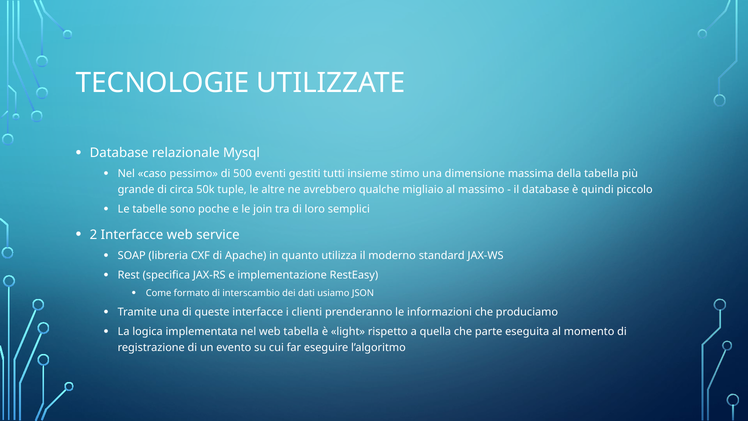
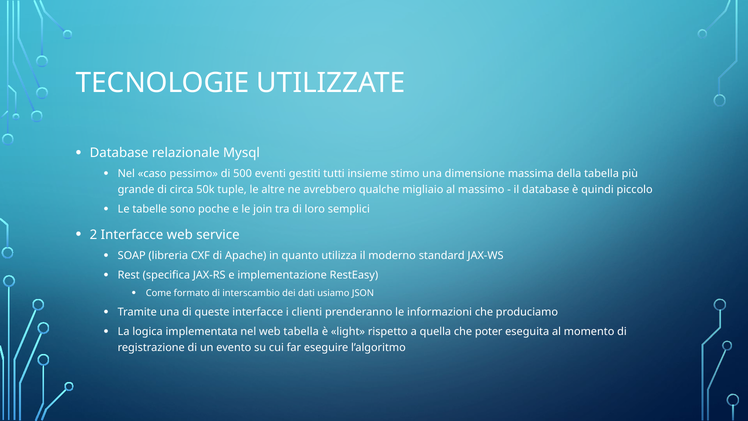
parte: parte -> poter
